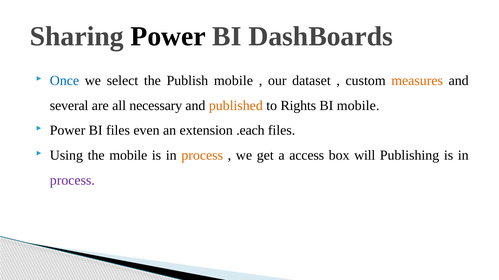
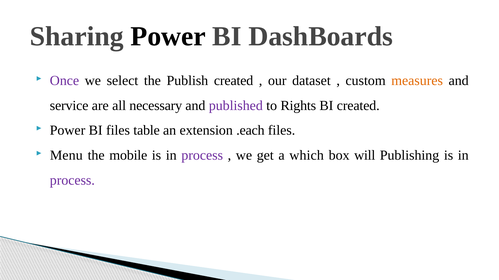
Once colour: blue -> purple
Publish mobile: mobile -> created
several: several -> service
published colour: orange -> purple
BI mobile: mobile -> created
even: even -> table
Using: Using -> Menu
process at (202, 156) colour: orange -> purple
access: access -> which
